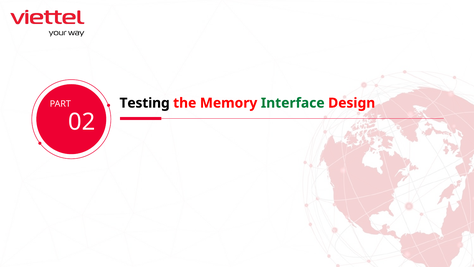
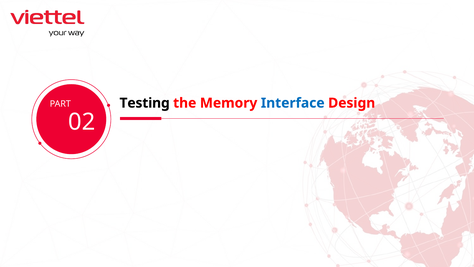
Interface colour: green -> blue
